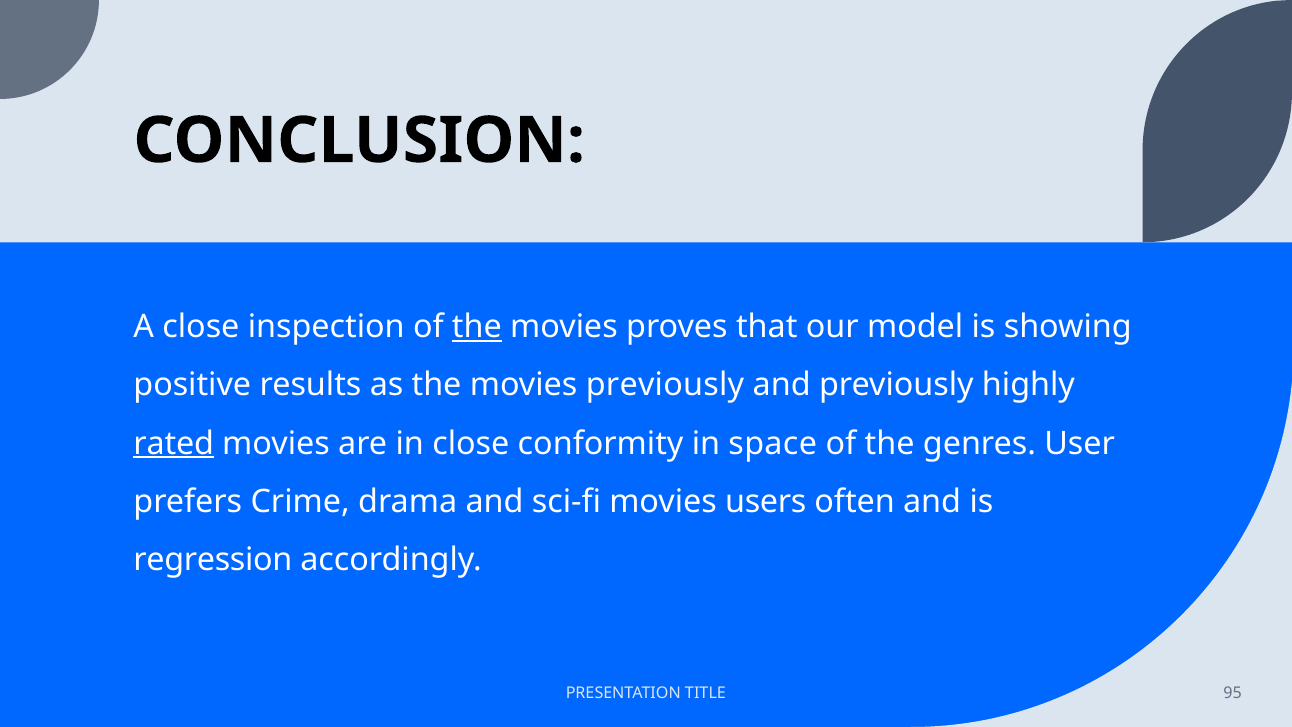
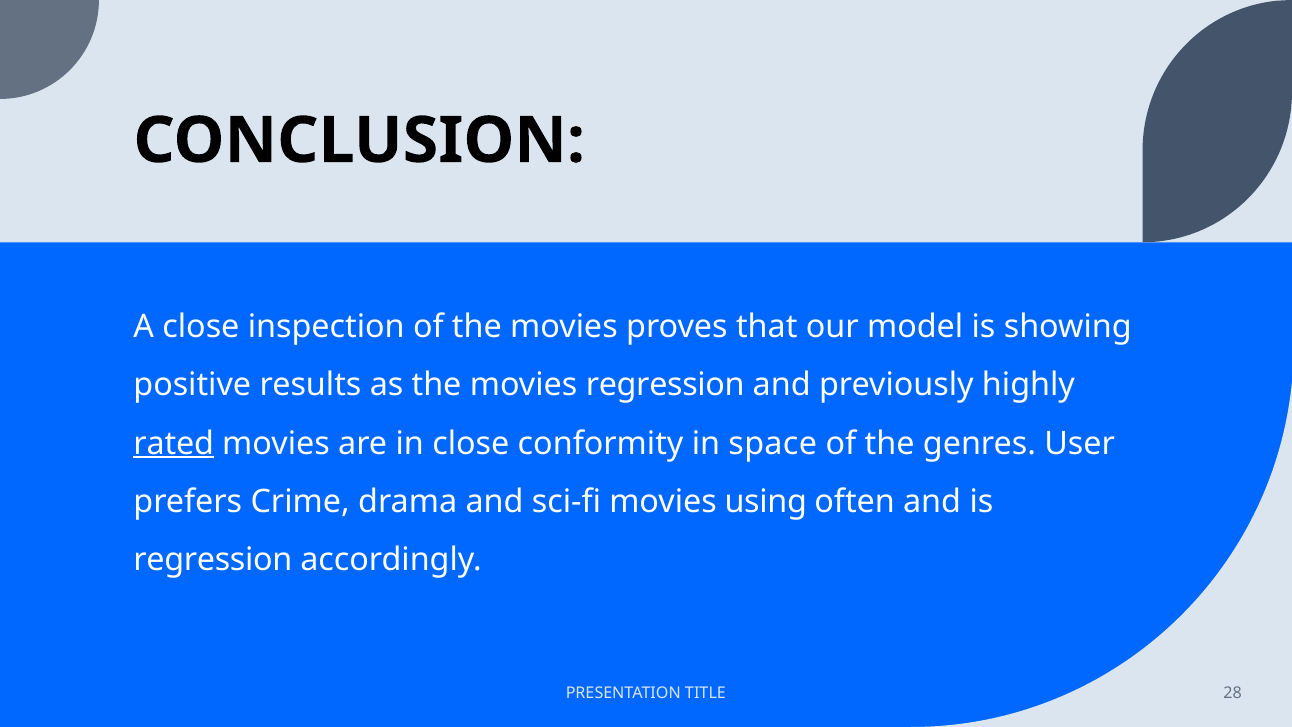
the at (477, 327) underline: present -> none
movies previously: previously -> regression
users: users -> using
95: 95 -> 28
